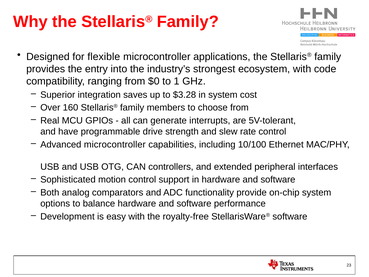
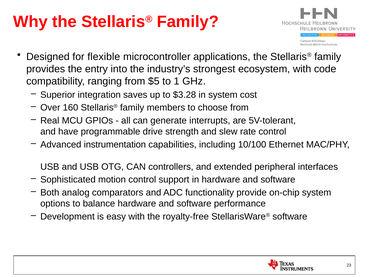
$0: $0 -> $5
Advanced microcontroller: microcontroller -> instrumentation
